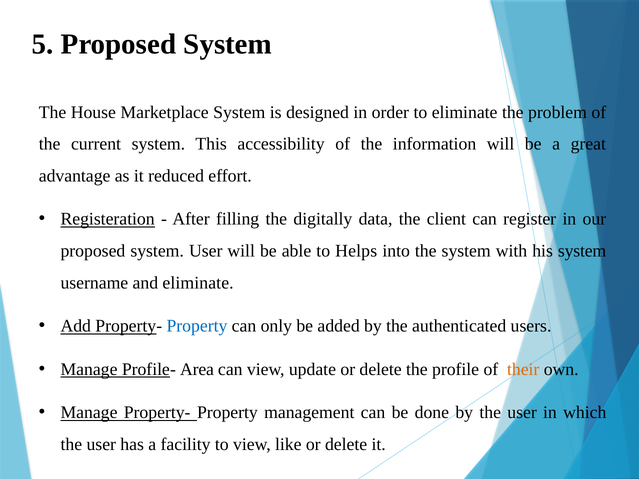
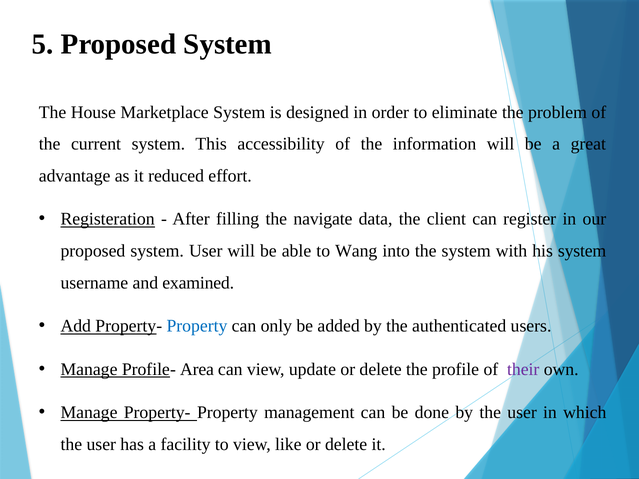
digitally: digitally -> navigate
Helps: Helps -> Wang
and eliminate: eliminate -> examined
their colour: orange -> purple
